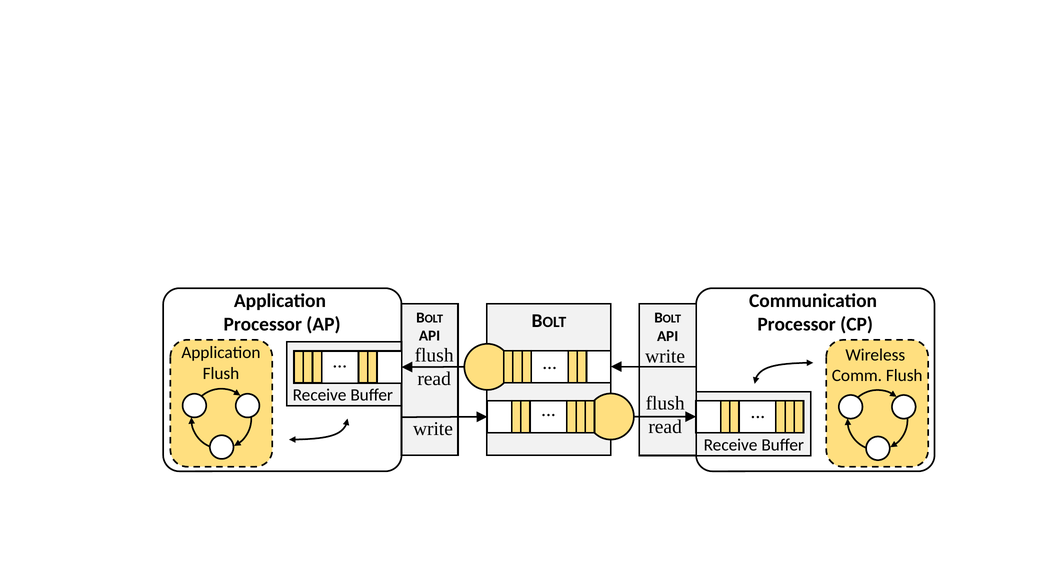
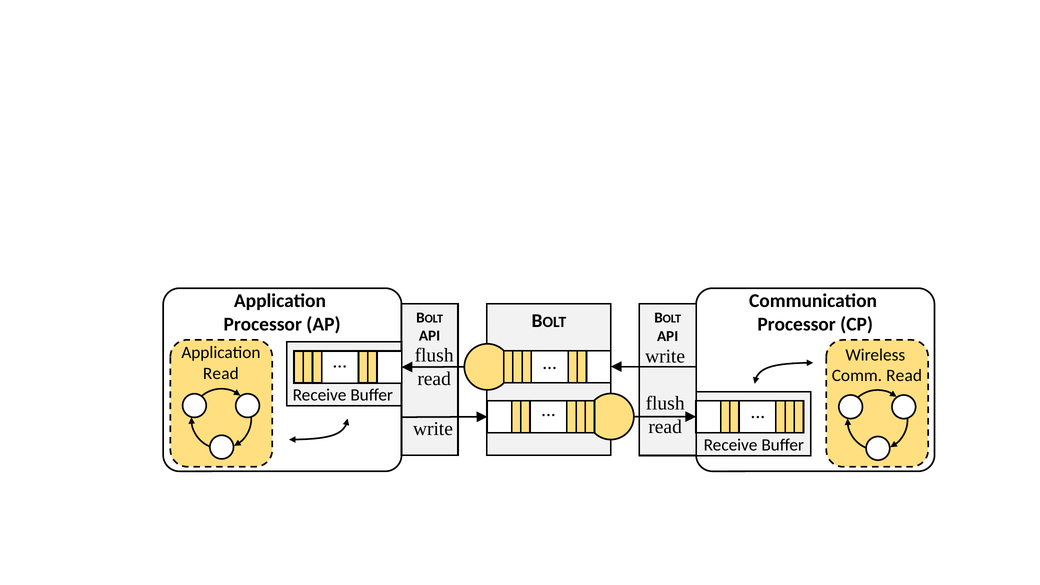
Flush at (221, 374): Flush -> Read
Comm Flush: Flush -> Read
